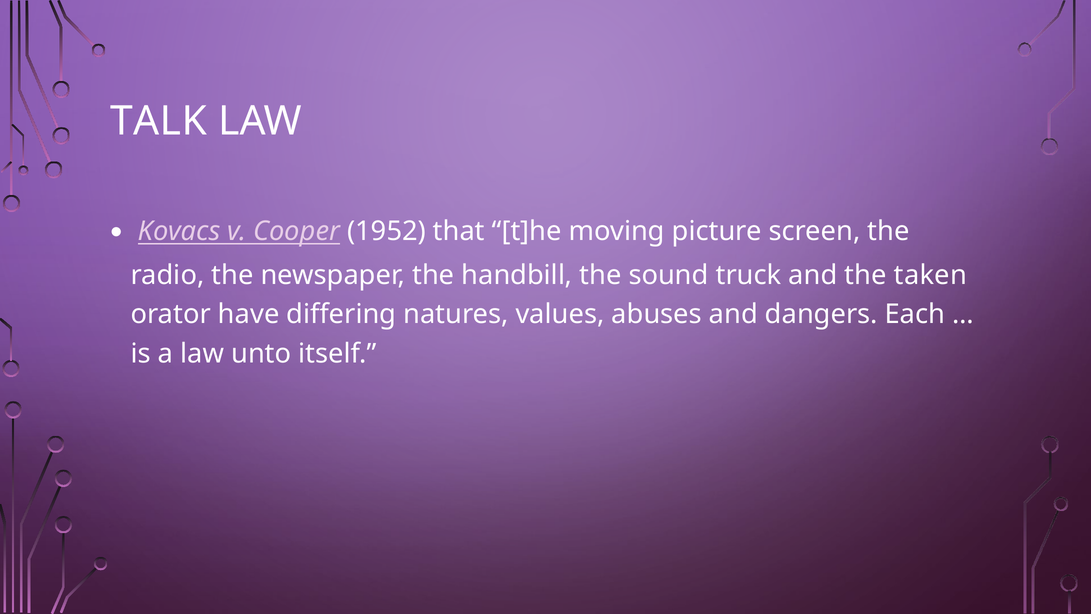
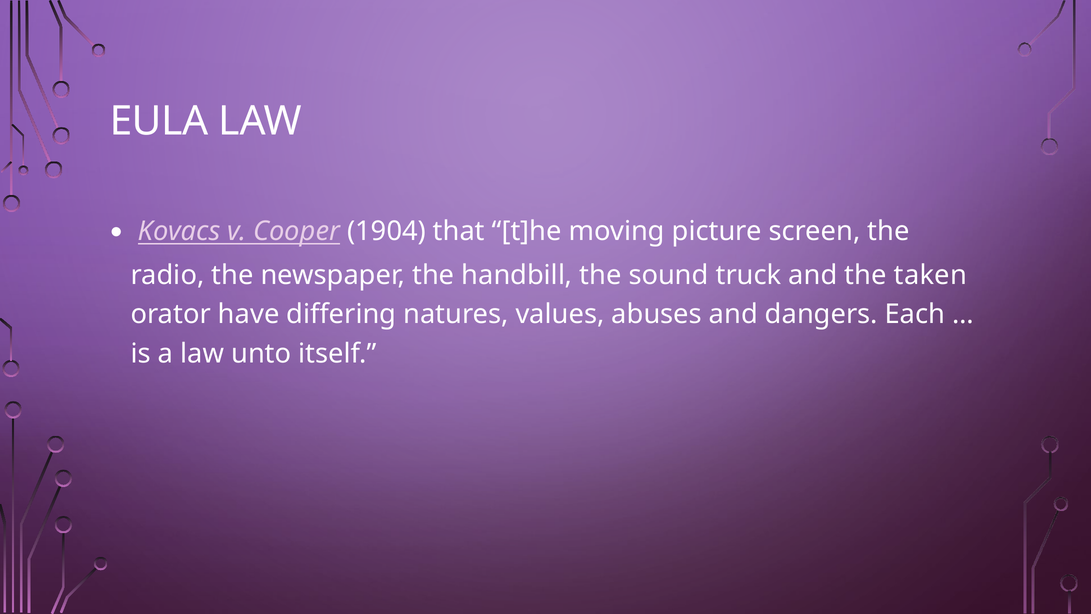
TALK: TALK -> EULA
1952: 1952 -> 1904
